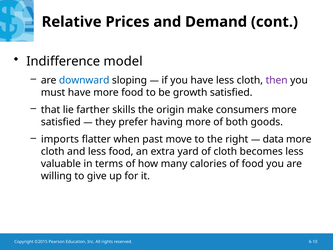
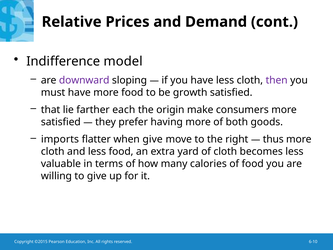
downward colour: blue -> purple
skills: skills -> each
when past: past -> give
data: data -> thus
